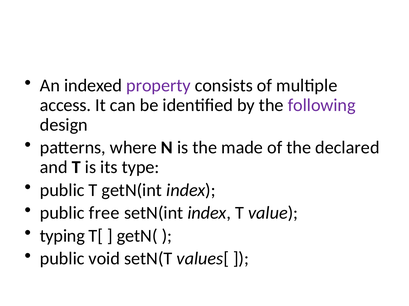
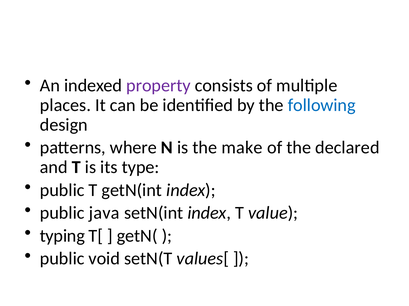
access: access -> places
following colour: purple -> blue
made: made -> make
free: free -> java
